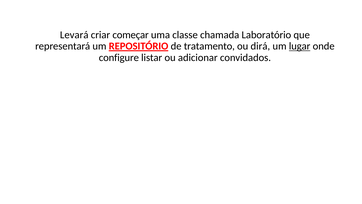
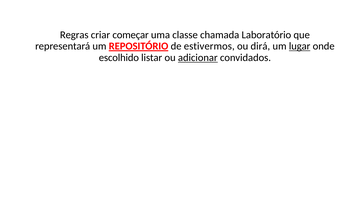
Levará: Levará -> Regras
tratamento: tratamento -> estivermos
configure: configure -> escolhido
adicionar underline: none -> present
